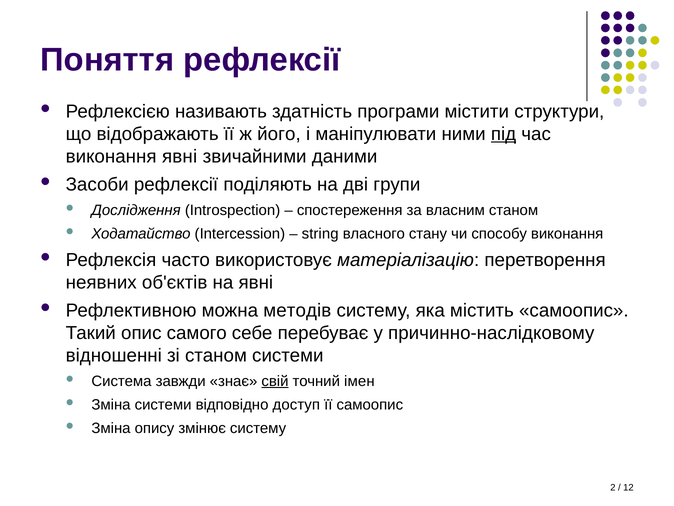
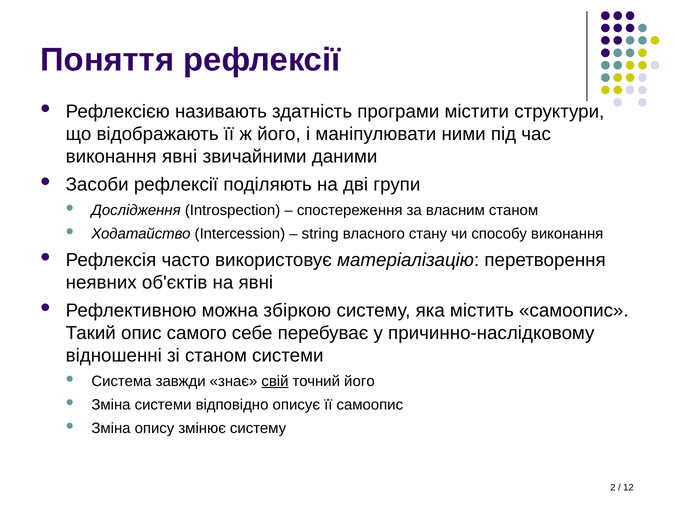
під underline: present -> none
методів: методів -> збіркою
точний імен: імен -> його
доступ: доступ -> описує
